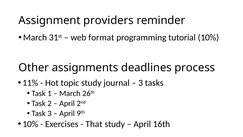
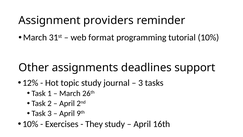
process: process -> support
11%: 11% -> 12%
That: That -> They
